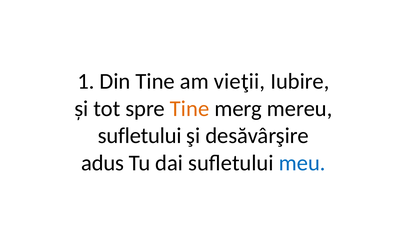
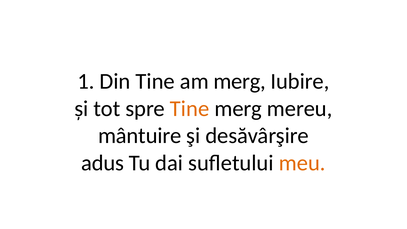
am vieţii: vieţii -> merg
sufletului at (140, 136): sufletului -> mântuire
meu colour: blue -> orange
